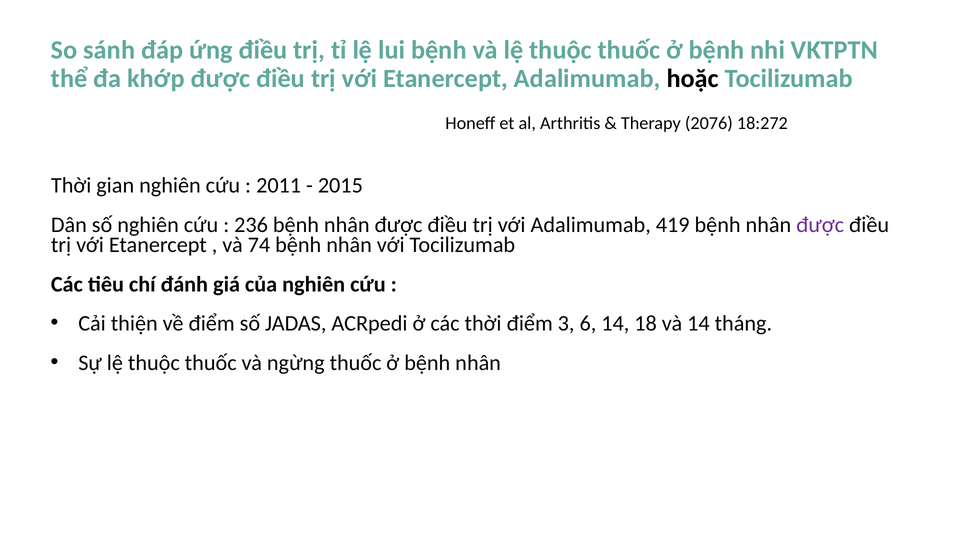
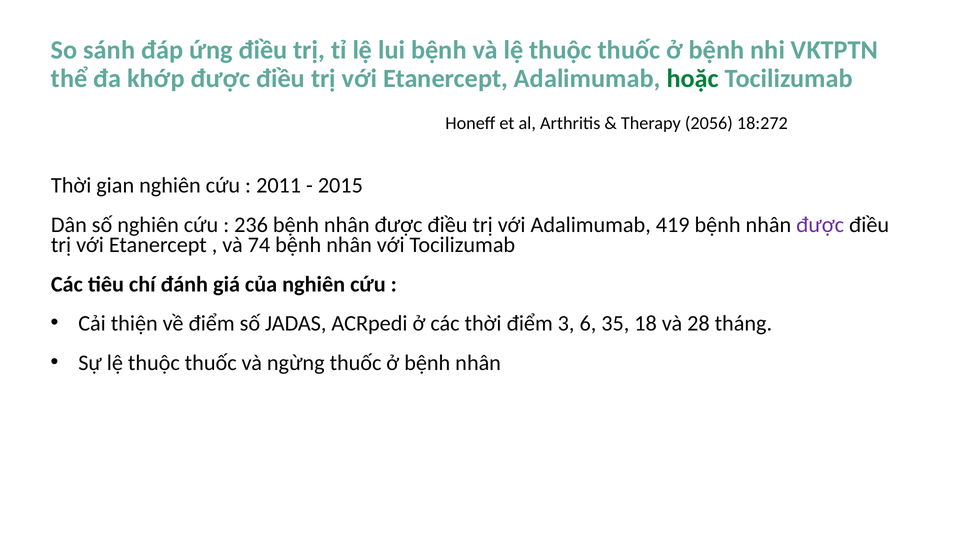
hoặc colour: black -> green
2076: 2076 -> 2056
6 14: 14 -> 35
và 14: 14 -> 28
